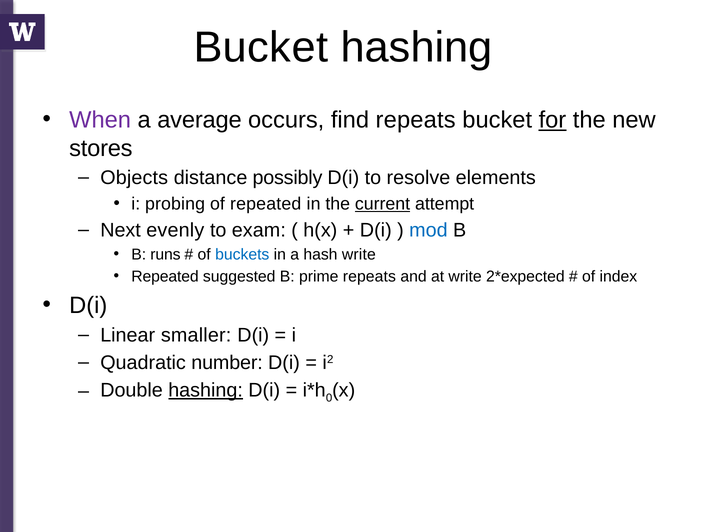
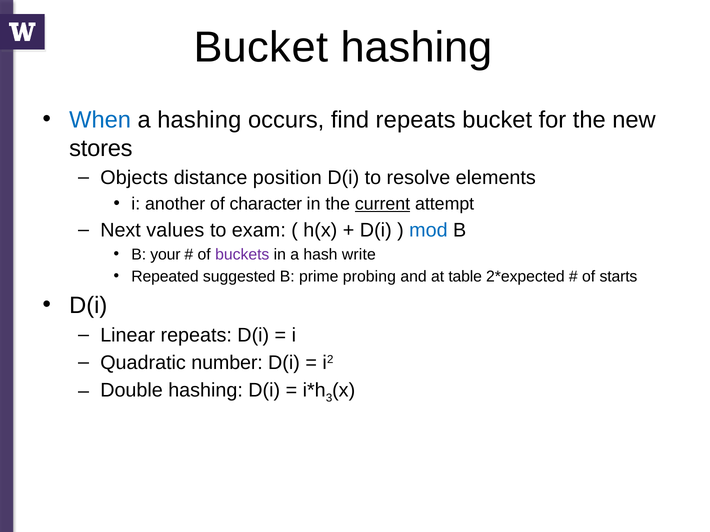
When colour: purple -> blue
a average: average -> hashing
for underline: present -> none
possibly: possibly -> position
probing: probing -> another
of repeated: repeated -> character
evenly: evenly -> values
runs: runs -> your
buckets colour: blue -> purple
prime repeats: repeats -> probing
at write: write -> table
index: index -> starts
Linear smaller: smaller -> repeats
hashing at (206, 391) underline: present -> none
0: 0 -> 3
